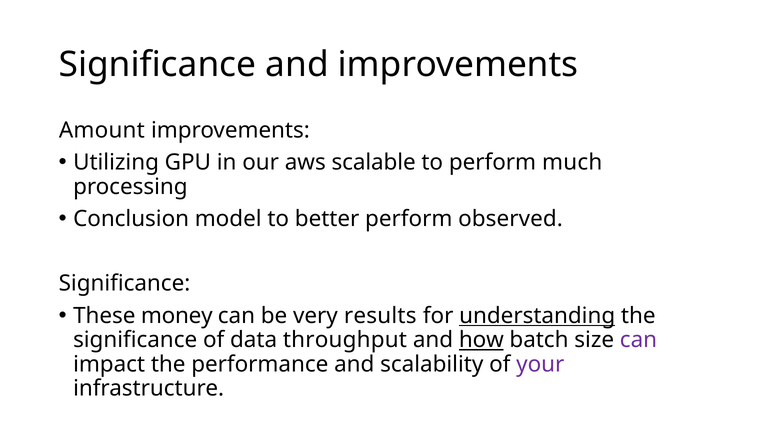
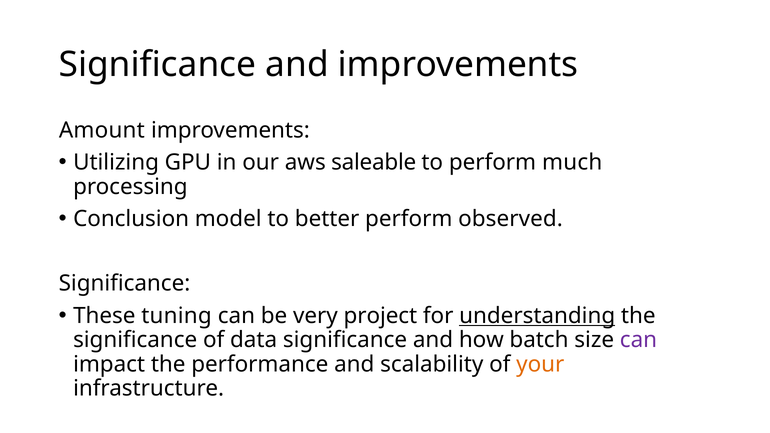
scalable: scalable -> saleable
money: money -> tuning
results: results -> project
data throughput: throughput -> significance
how underline: present -> none
your colour: purple -> orange
